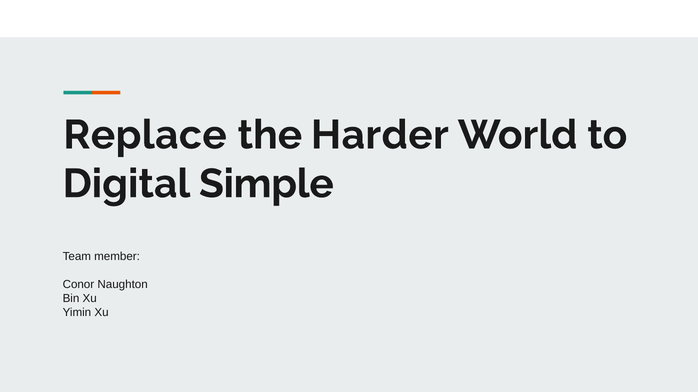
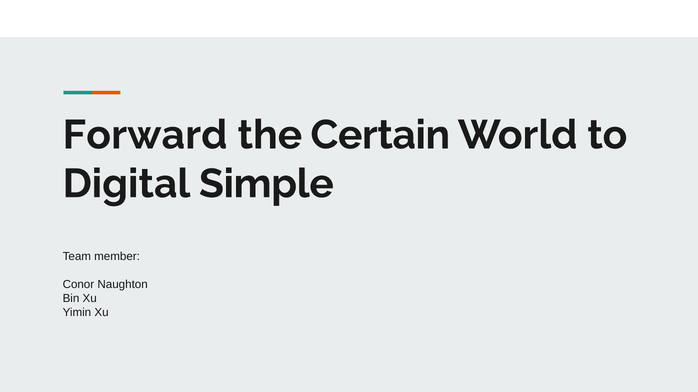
Replace: Replace -> Forward
Harder: Harder -> Certain
